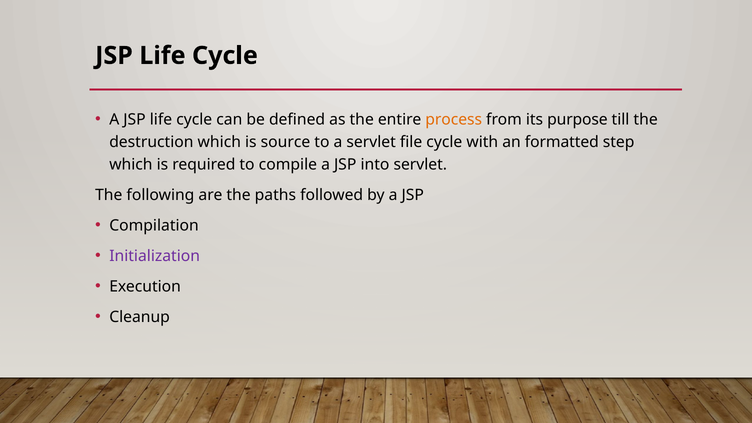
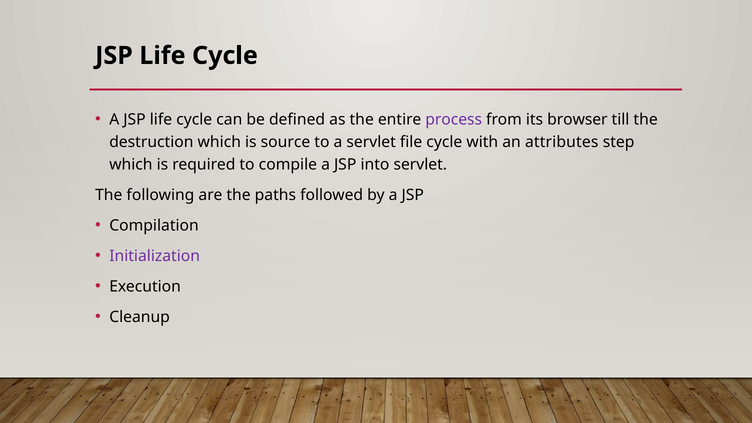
process colour: orange -> purple
purpose: purpose -> browser
formatted: formatted -> attributes
